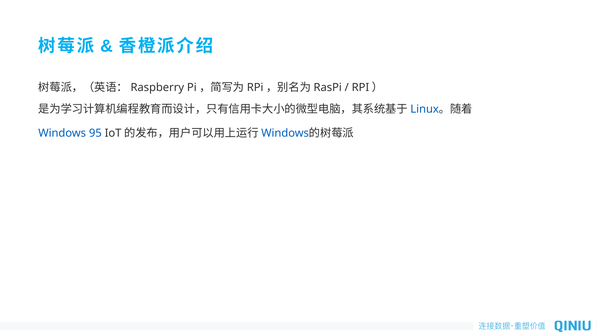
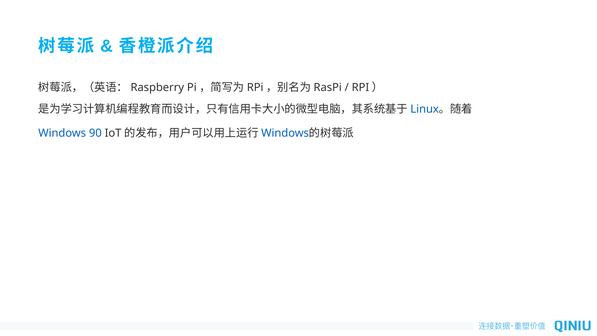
95: 95 -> 90
